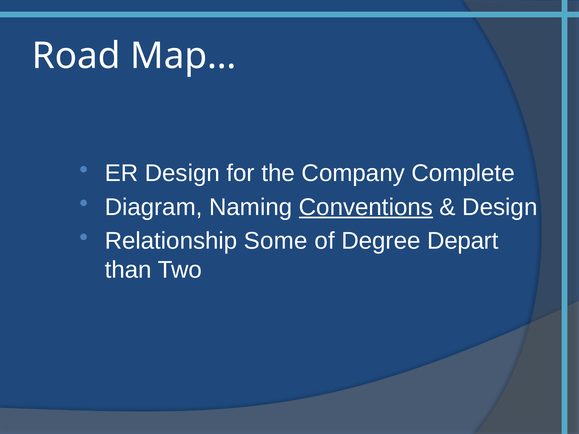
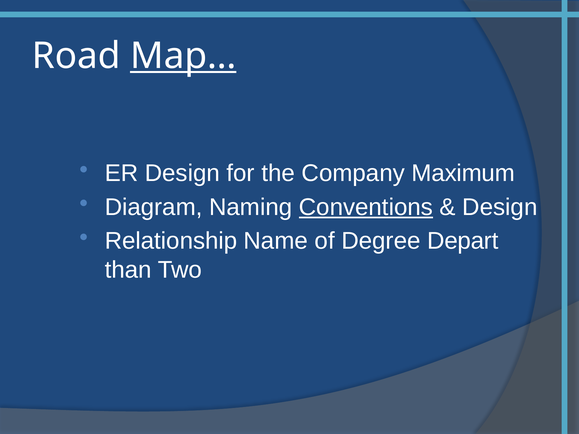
Map… underline: none -> present
Complete: Complete -> Maximum
Some: Some -> Name
